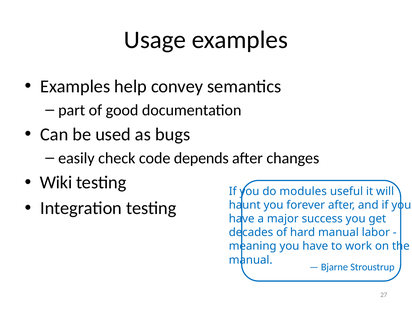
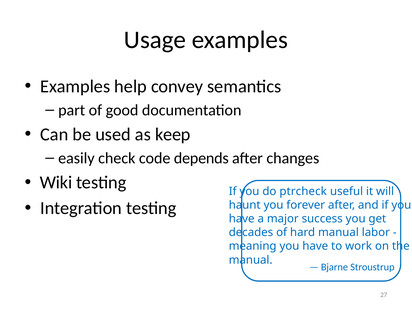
bugs: bugs -> keep
modules: modules -> ptrcheck
